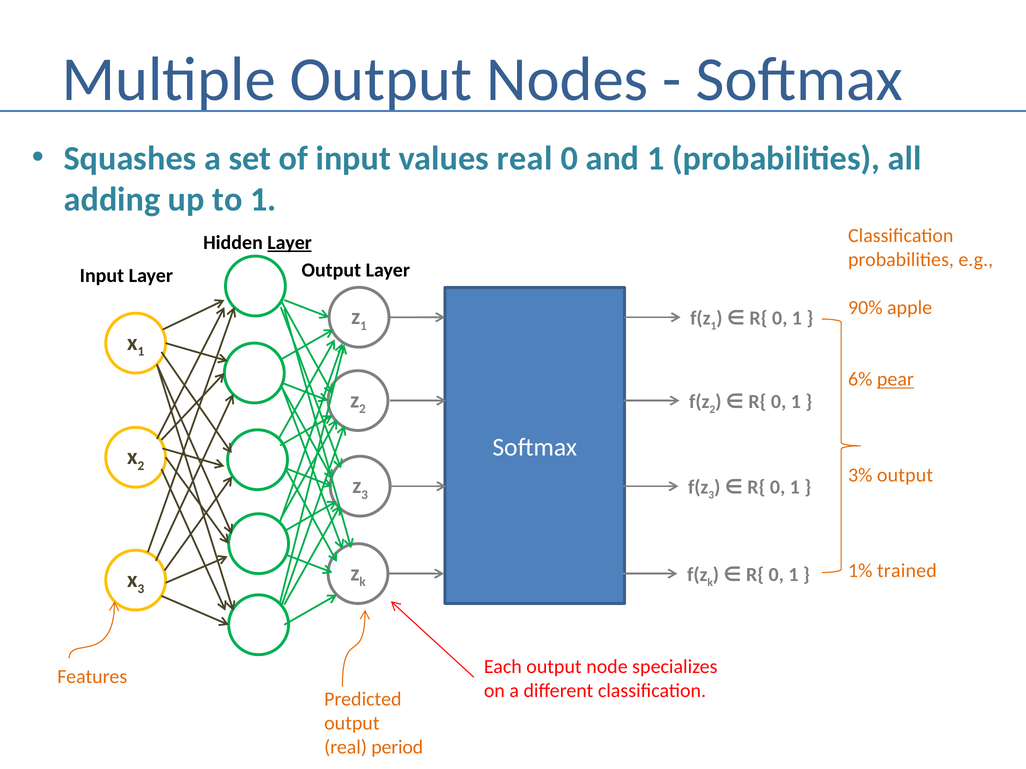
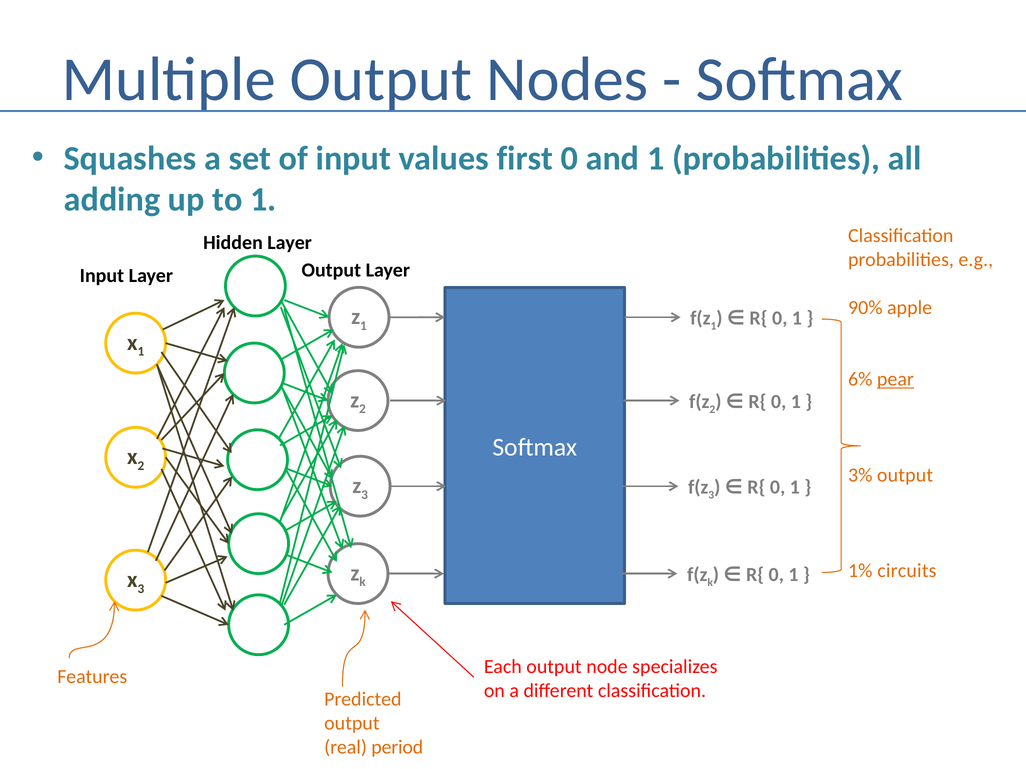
values real: real -> first
Layer at (290, 243) underline: present -> none
trained: trained -> circuits
